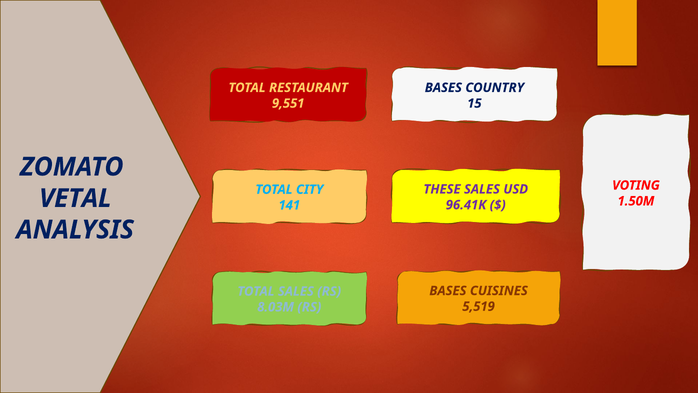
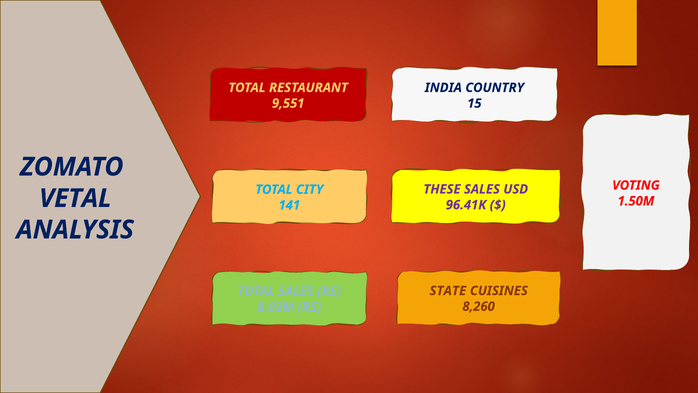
BASES at (443, 88): BASES -> INDIA
BASES at (448, 291): BASES -> STATE
5,519: 5,519 -> 8,260
